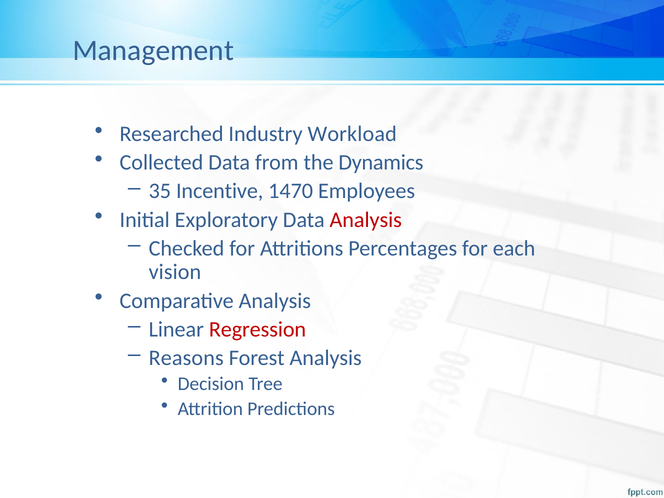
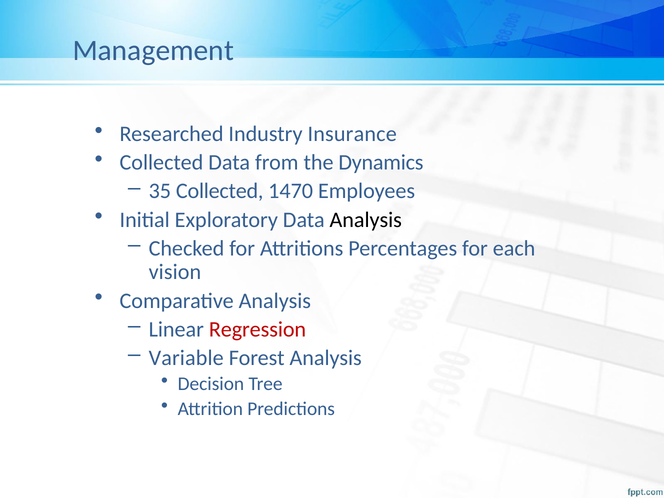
Workload: Workload -> Insurance
35 Incentive: Incentive -> Collected
Analysis at (366, 220) colour: red -> black
Reasons: Reasons -> Variable
